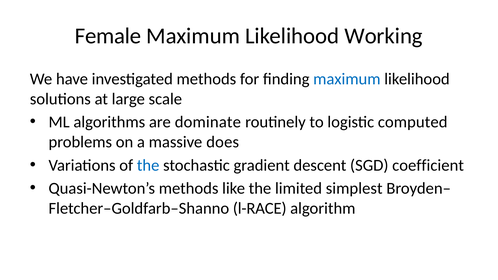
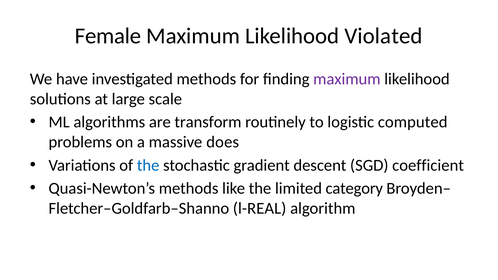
Working: Working -> Violated
maximum at (347, 79) colour: blue -> purple
dominate: dominate -> transform
simplest: simplest -> category
l-RACE: l-RACE -> l-REAL
